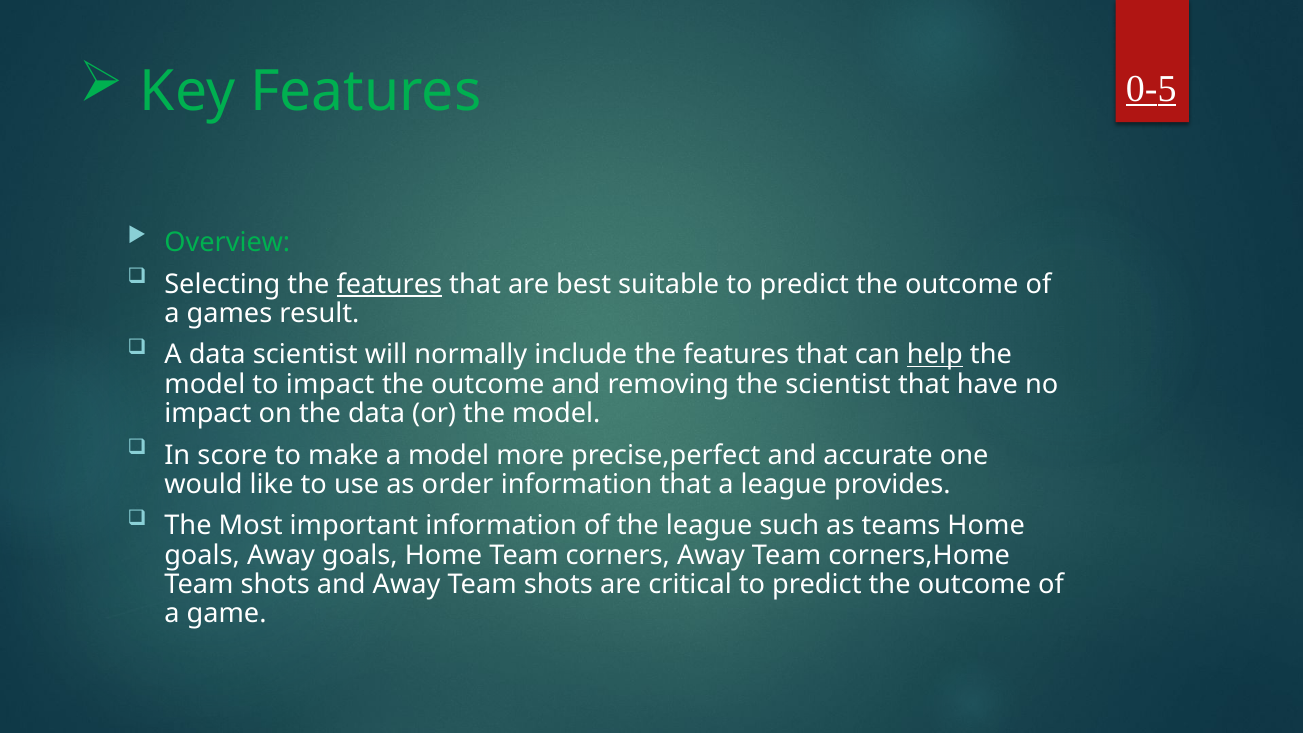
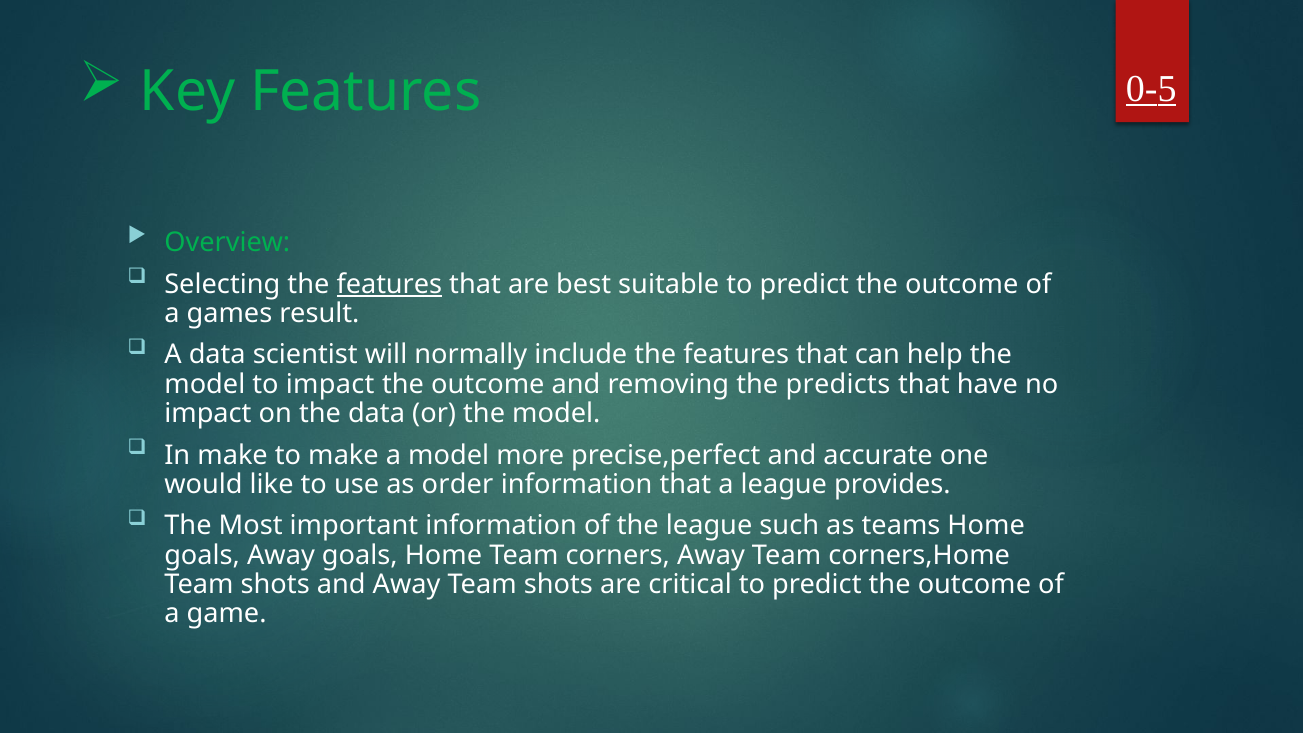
help underline: present -> none
the scientist: scientist -> predicts
In score: score -> make
